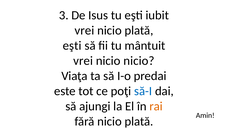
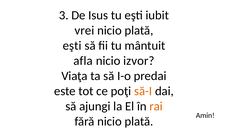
vrei at (83, 61): vrei -> afla
nicio nicio: nicio -> izvor
să-I colour: blue -> orange
